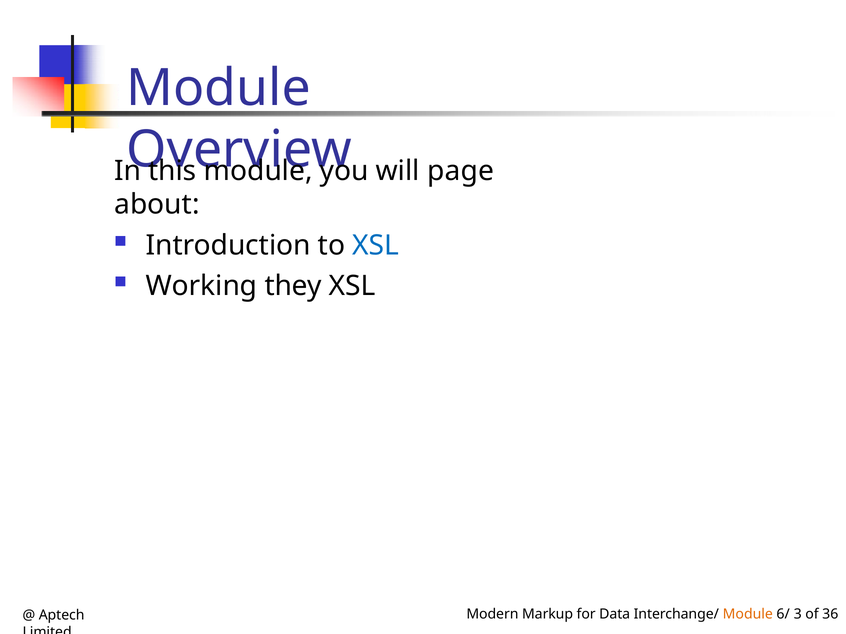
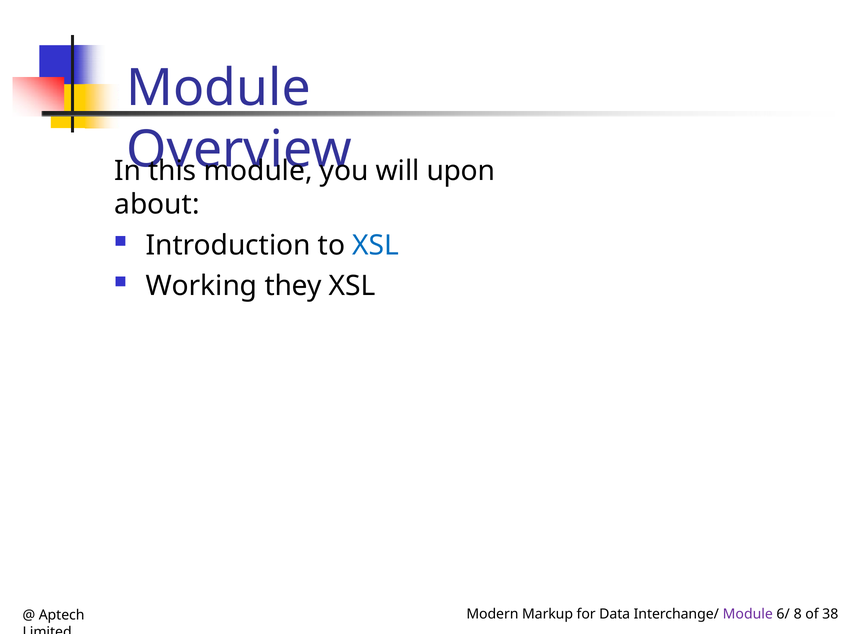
page: page -> upon
Module at (748, 615) colour: orange -> purple
3: 3 -> 8
36: 36 -> 38
